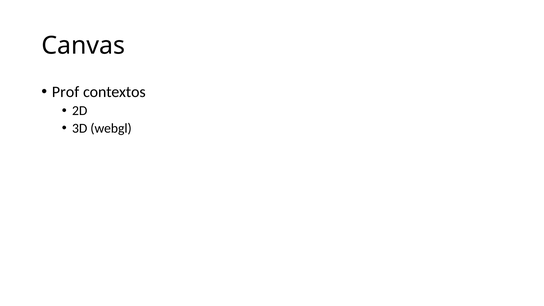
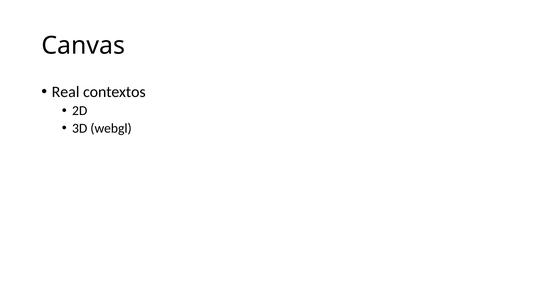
Prof: Prof -> Real
